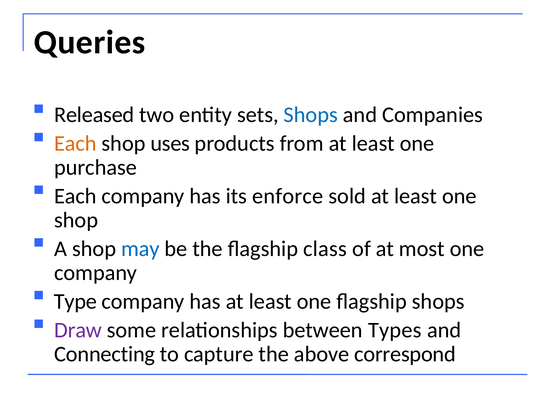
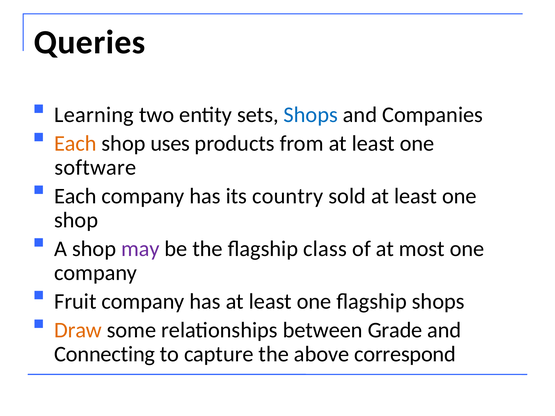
Released: Released -> Learning
purchase: purchase -> software
enforce: enforce -> country
may colour: blue -> purple
Type: Type -> Fruit
Draw colour: purple -> orange
Types: Types -> Grade
